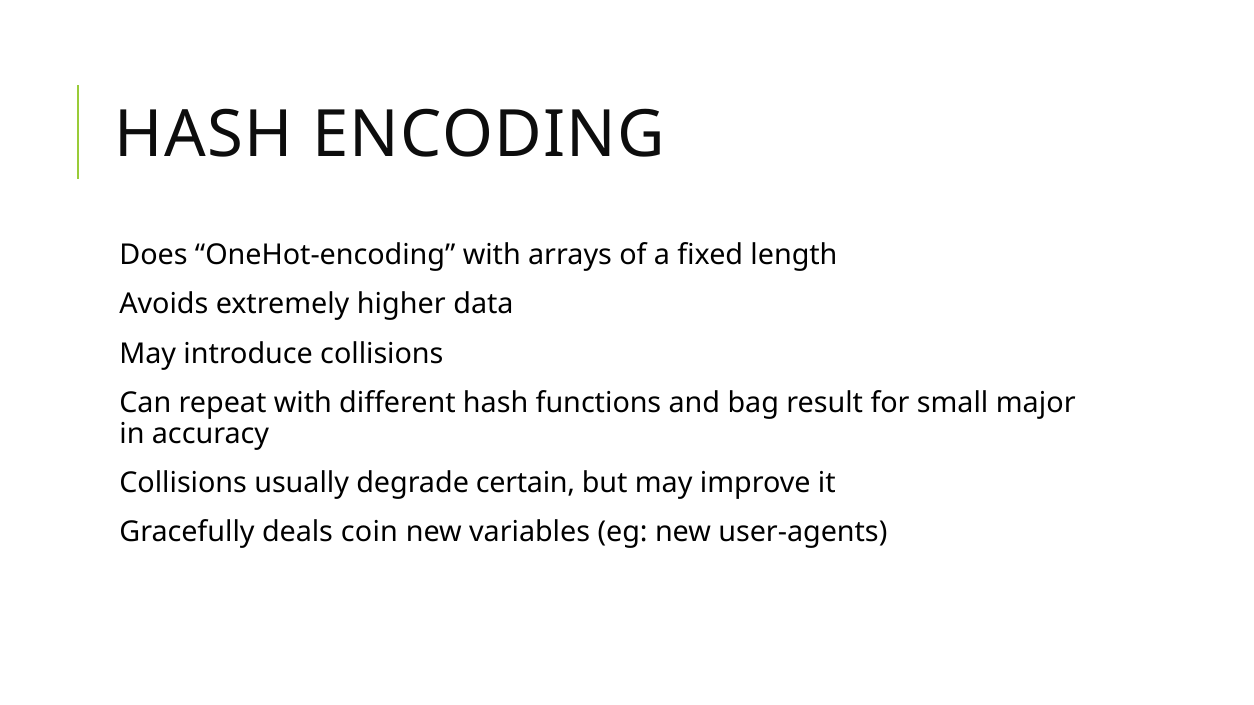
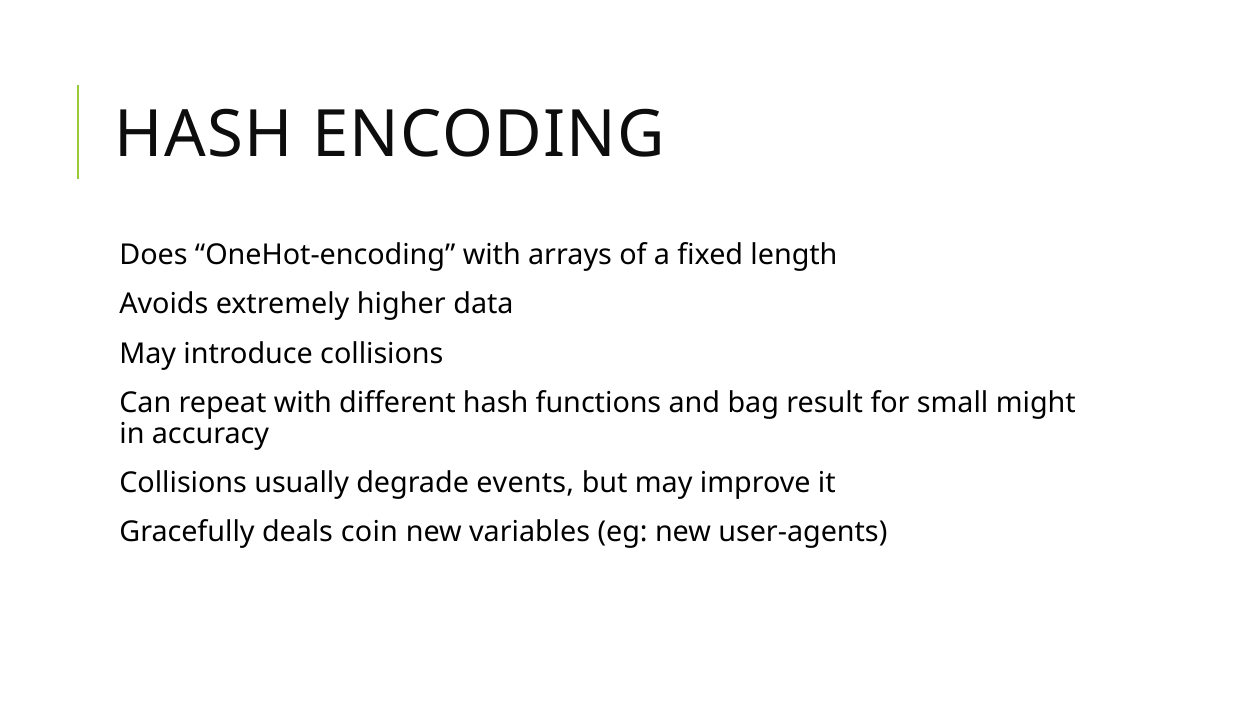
major: major -> might
certain: certain -> events
